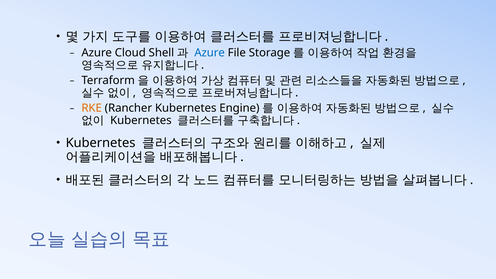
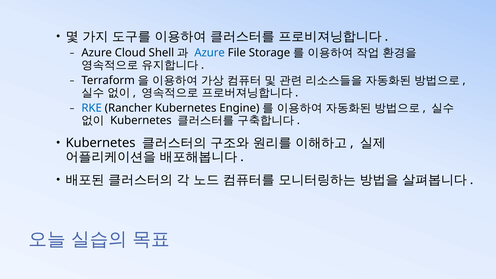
RKE colour: orange -> blue
